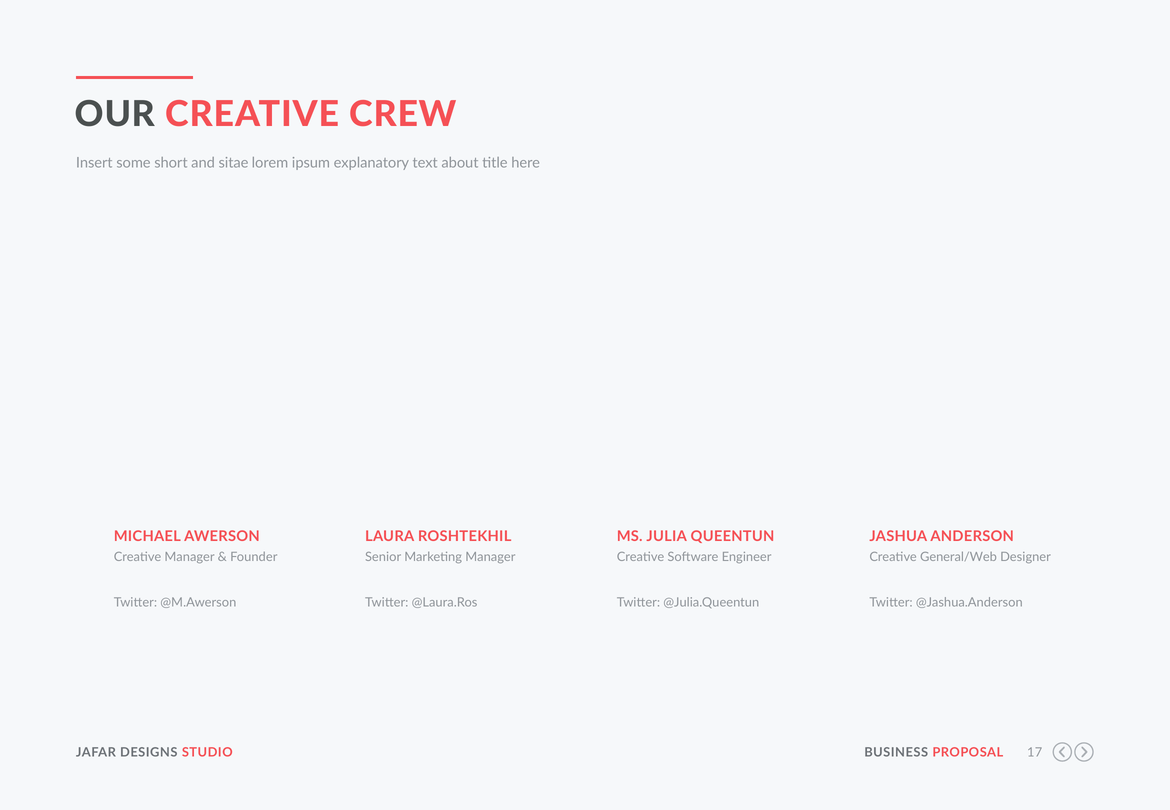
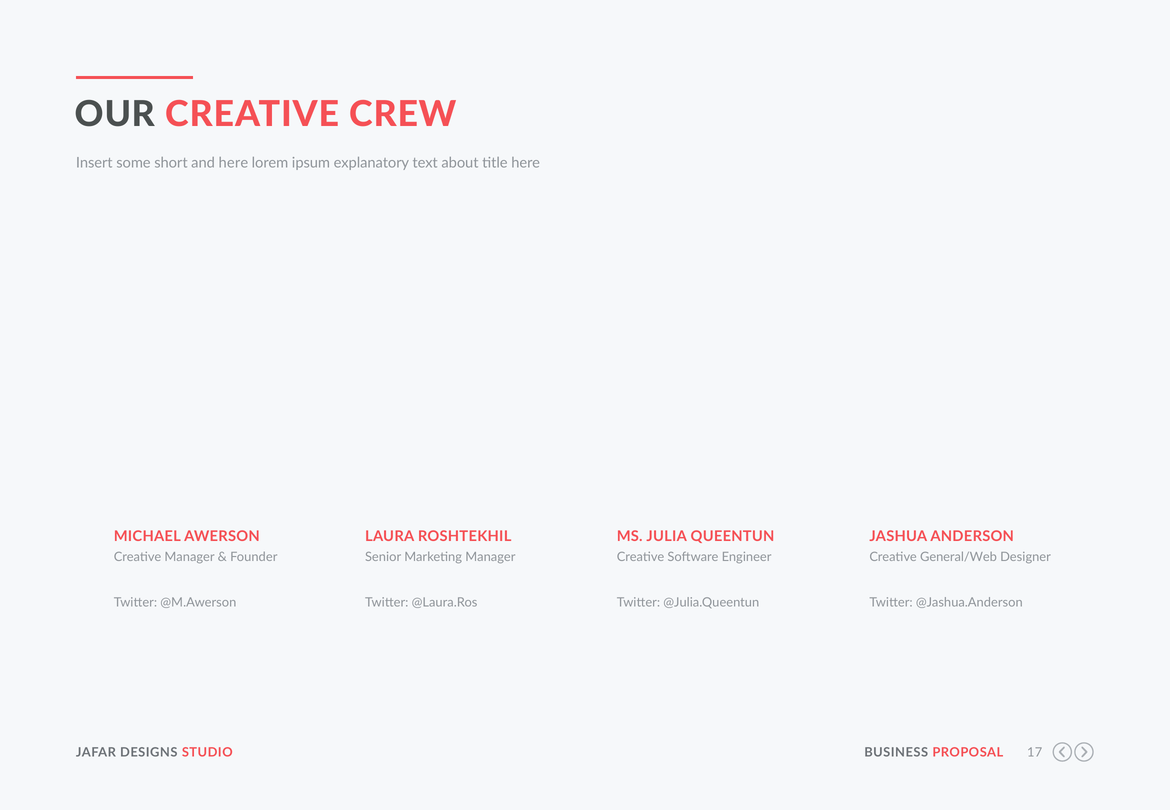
and sitae: sitae -> here
